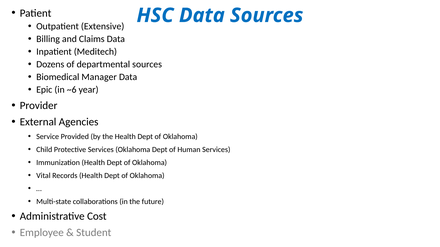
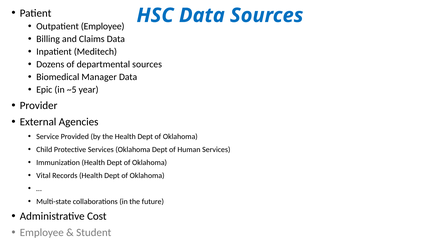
Outpatient Extensive: Extensive -> Employee
~6: ~6 -> ~5
